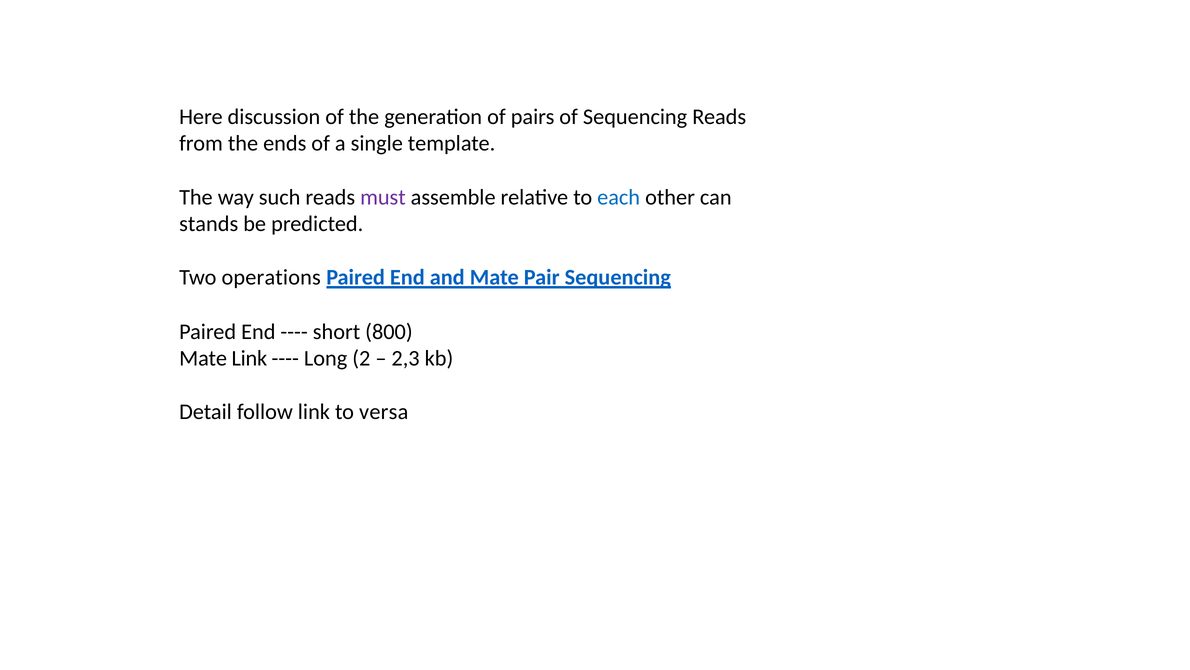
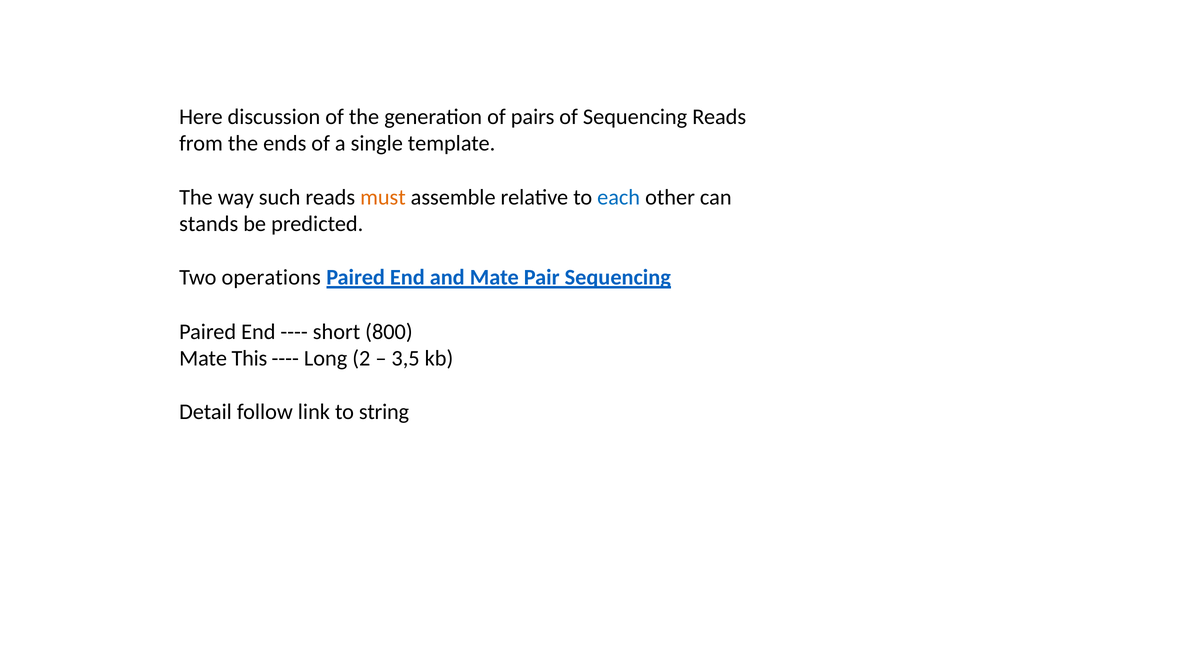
must colour: purple -> orange
Mate Link: Link -> This
2,3: 2,3 -> 3,5
versa: versa -> string
